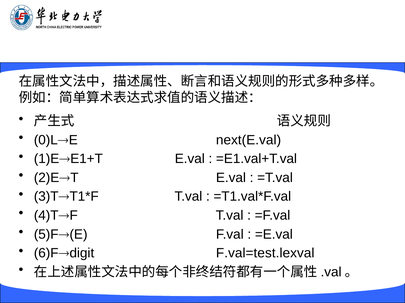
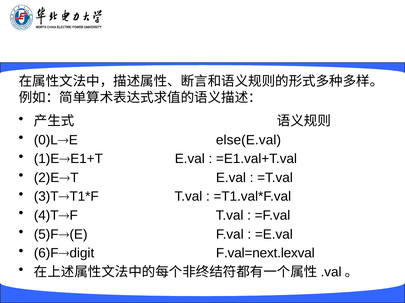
next(E.val: next(E.val -> else(E.val
F.val=test.lexval: F.val=test.lexval -> F.val=next.lexval
